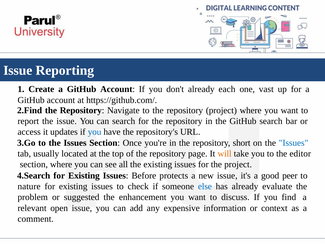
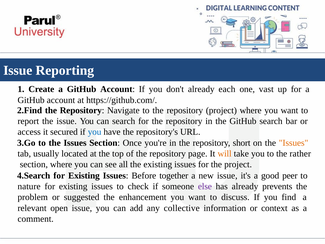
updates: updates -> secured
Issues at (294, 143) colour: blue -> orange
editor: editor -> rather
protects: protects -> together
else colour: blue -> purple
evaluate: evaluate -> prevents
expensive: expensive -> collective
